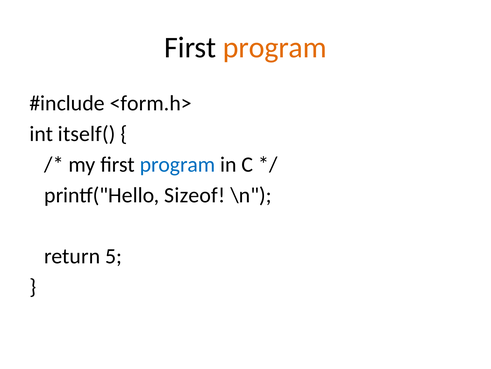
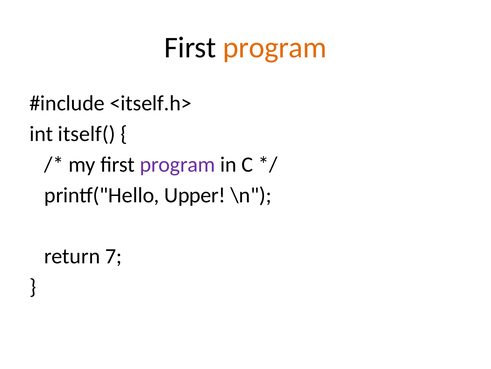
<form.h>: <form.h> -> <itself.h>
program at (178, 164) colour: blue -> purple
Sizeof: Sizeof -> Upper
5: 5 -> 7
